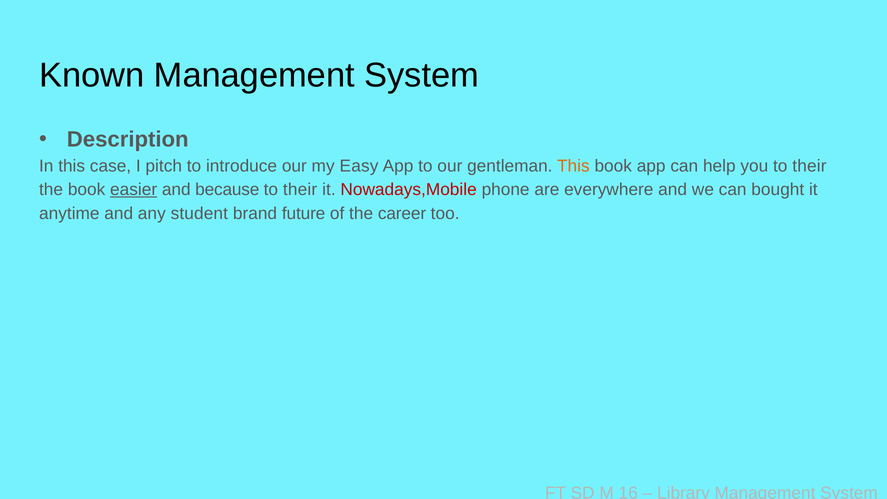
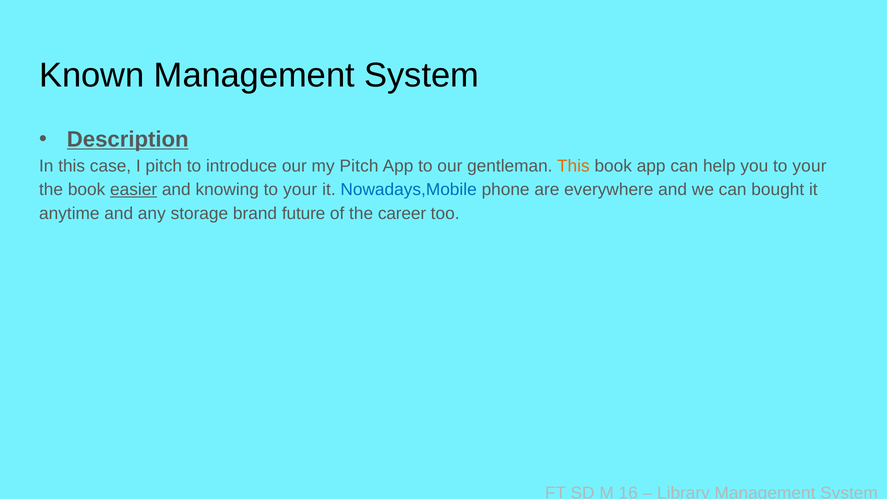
Description underline: none -> present
my Easy: Easy -> Pitch
you to their: their -> your
because: because -> knowing
their at (300, 190): their -> your
Nowadays,Mobile colour: red -> blue
student: student -> storage
